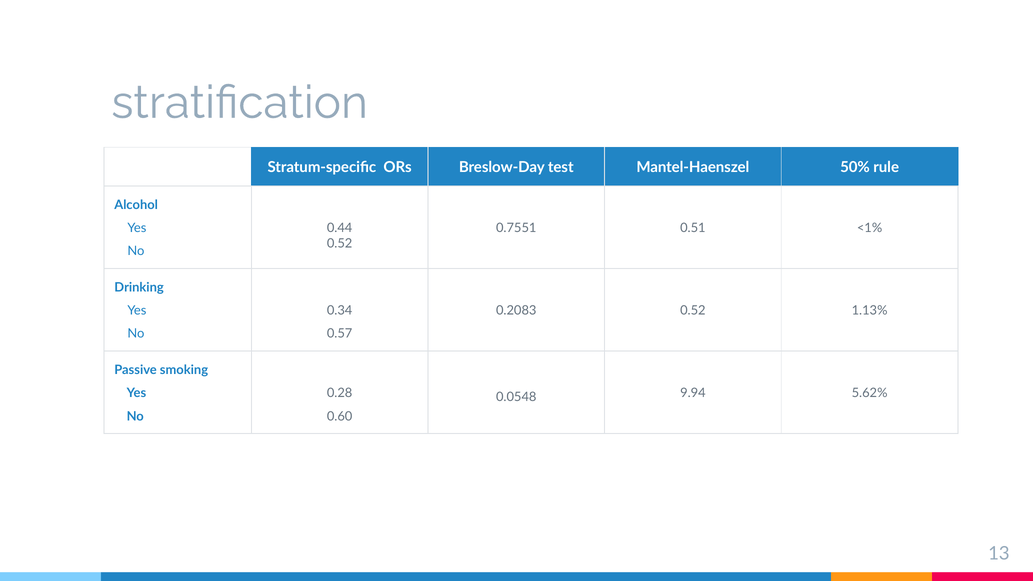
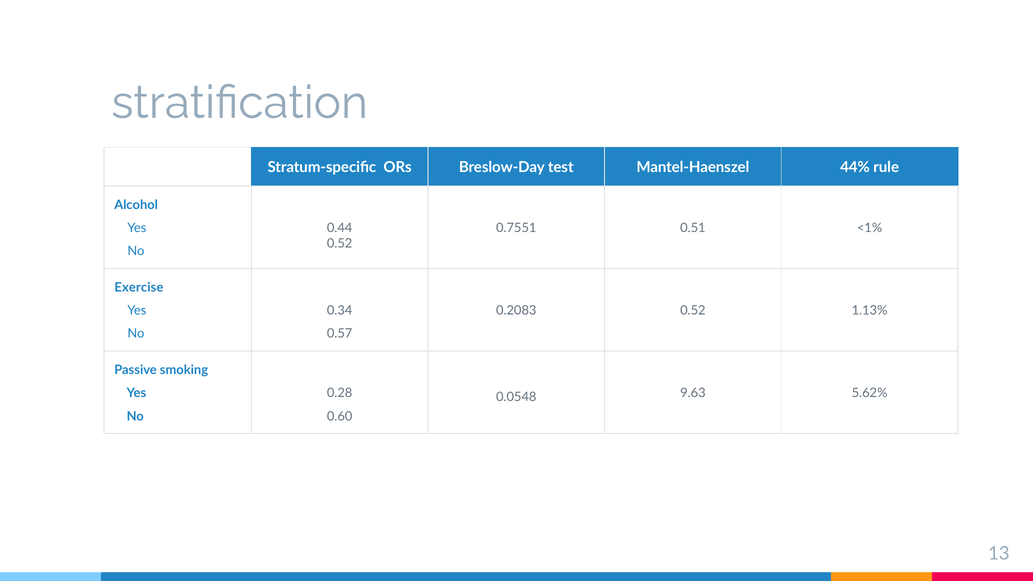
50%: 50% -> 44%
Drinking: Drinking -> Exercise
9.94: 9.94 -> 9.63
